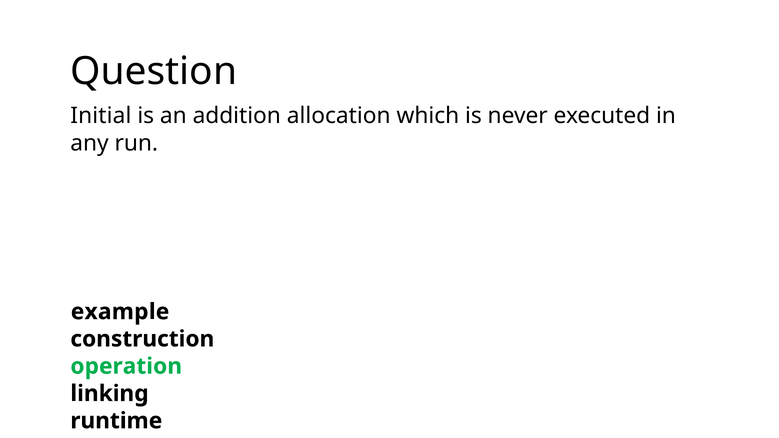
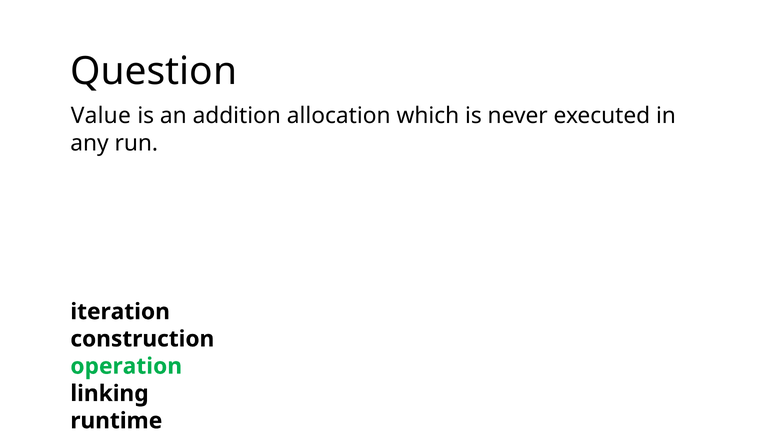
Initial: Initial -> Value
example: example -> iteration
